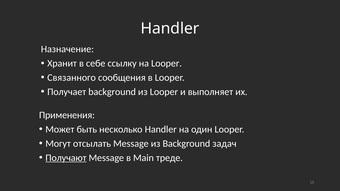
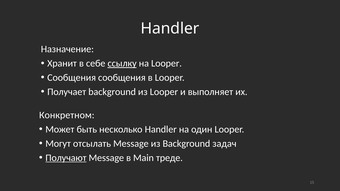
ссылку underline: none -> present
Связанного at (72, 78): Связанного -> Сообщения
Применения: Применения -> Конкретном
